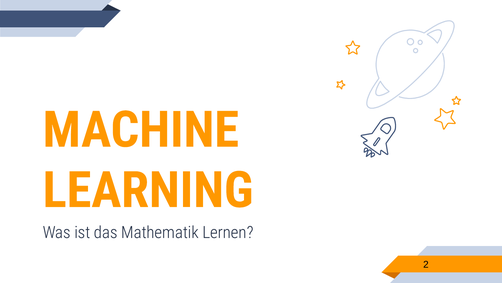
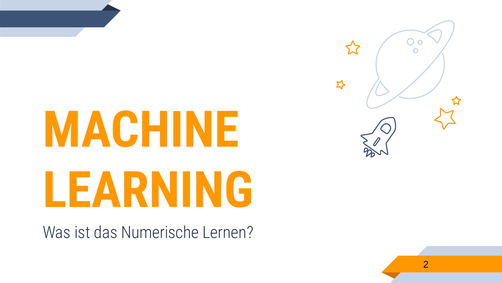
Mathematik: Mathematik -> Numerische
